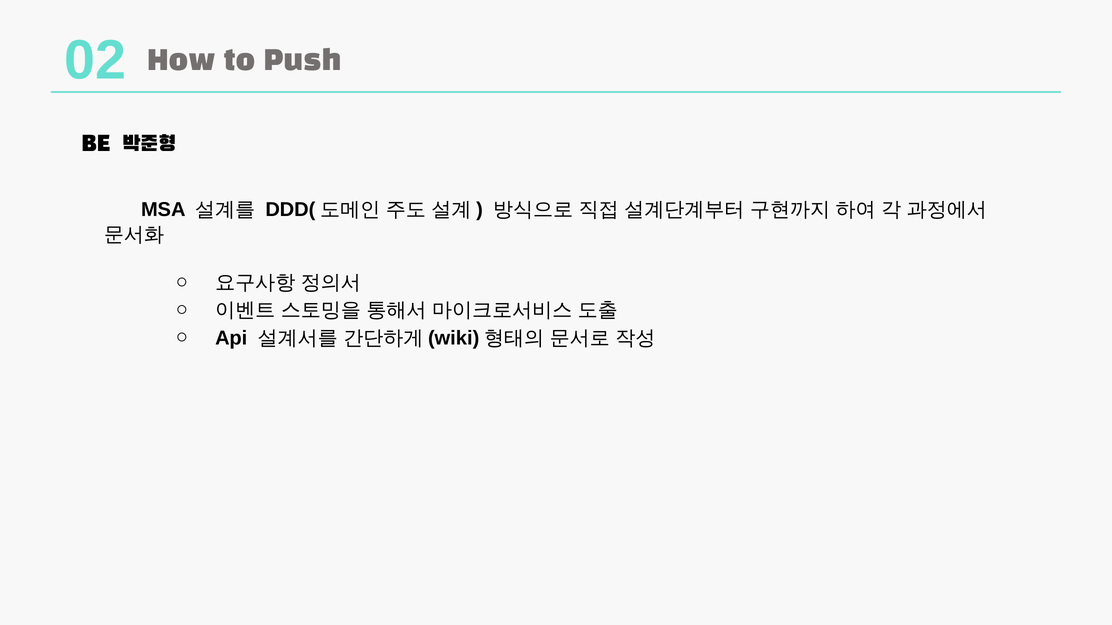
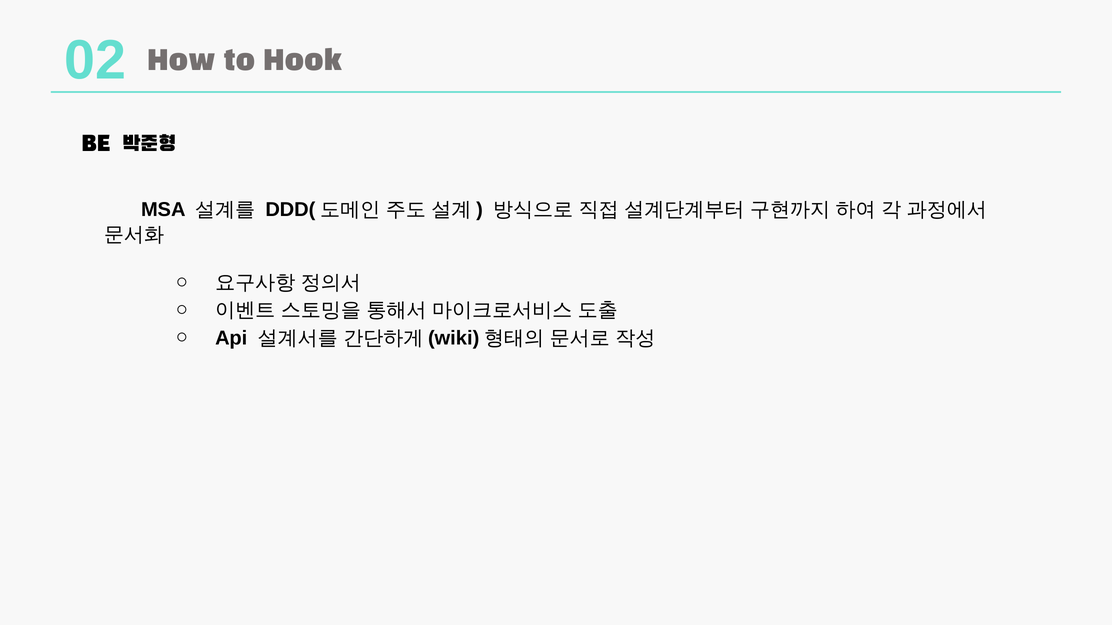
Push: Push -> Hook
